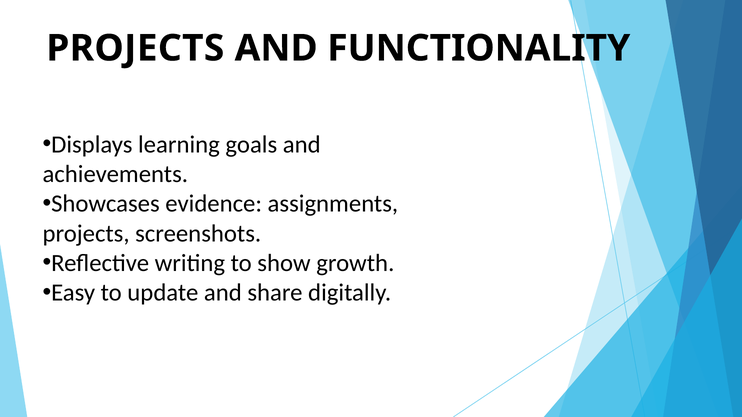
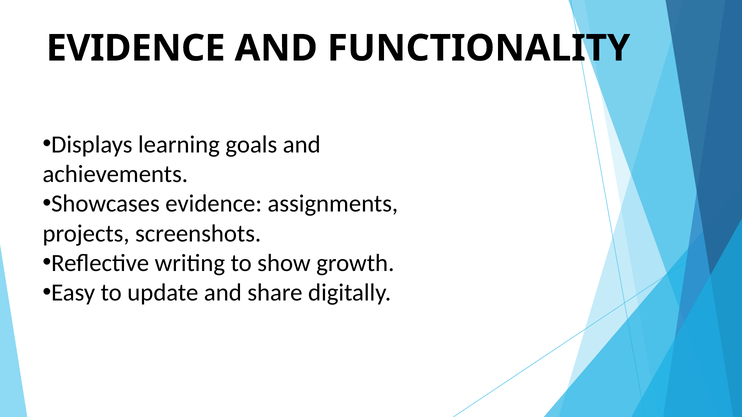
PROJECTS at (135, 48): PROJECTS -> EVIDENCE
